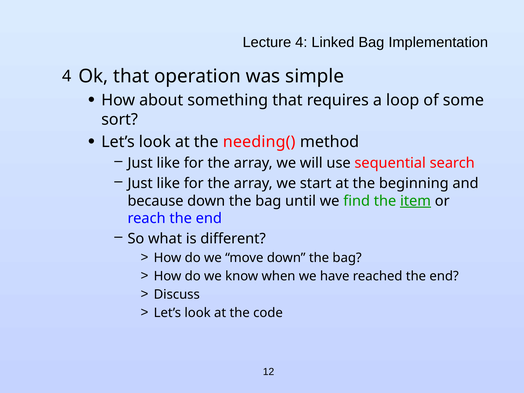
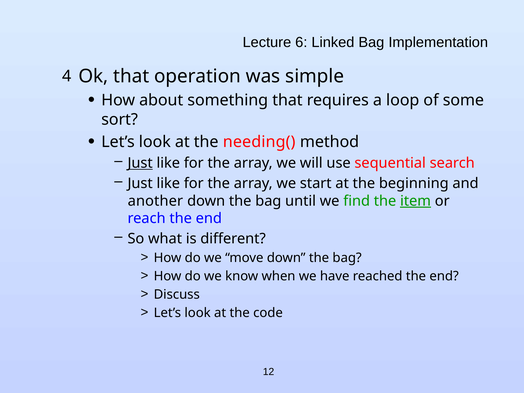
Lecture 4: 4 -> 6
Just at (140, 163) underline: none -> present
because: because -> another
